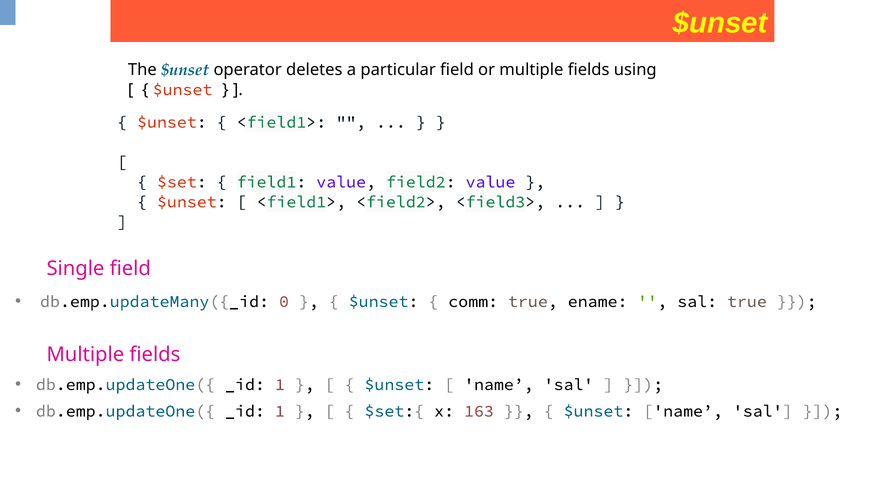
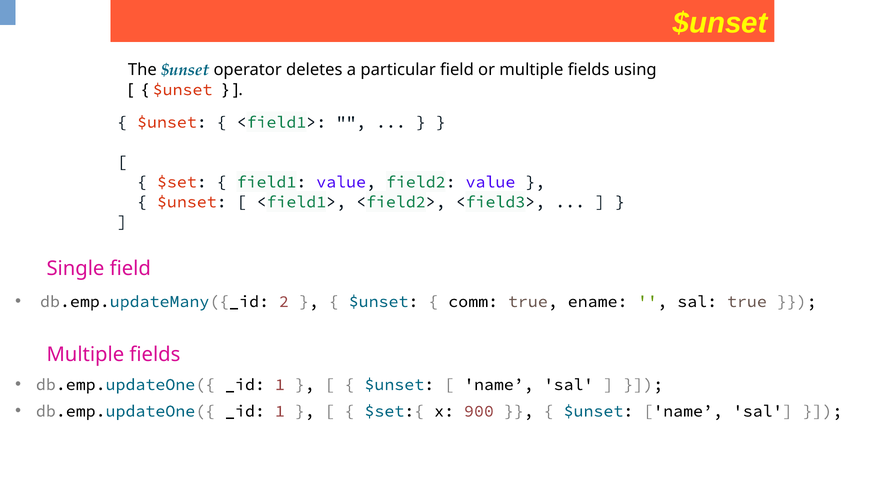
0: 0 -> 2
163: 163 -> 900
